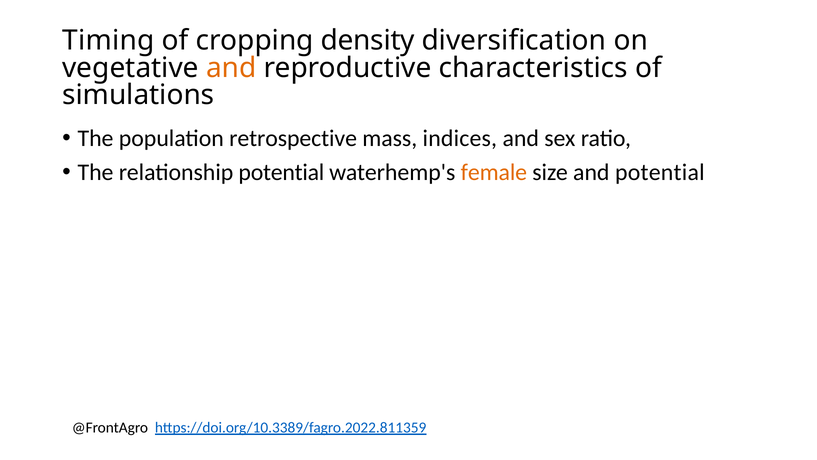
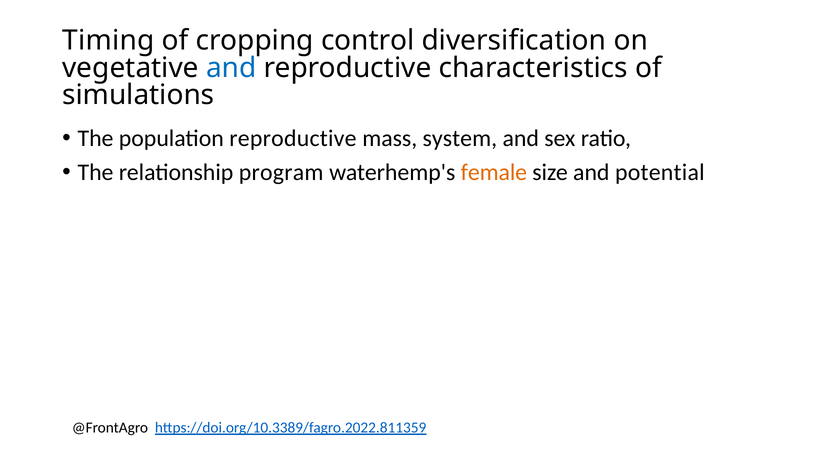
density: density -> control
and at (231, 68) colour: orange -> blue
population retrospective: retrospective -> reproductive
indices: indices -> system
relationship potential: potential -> program
